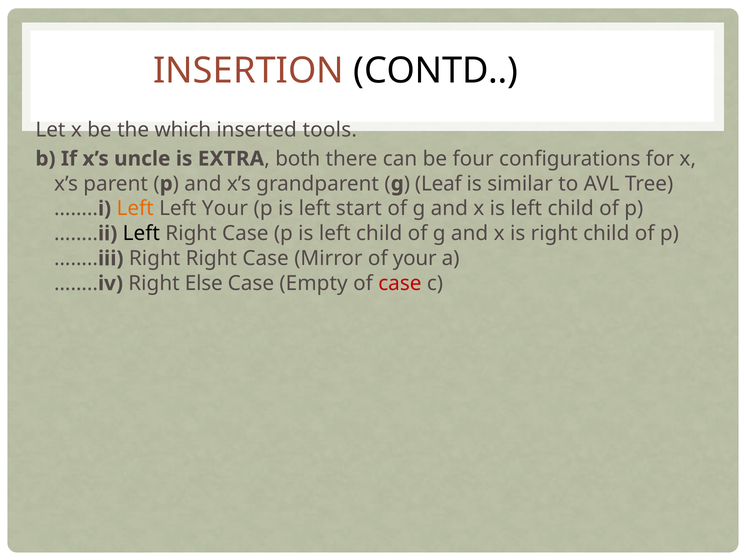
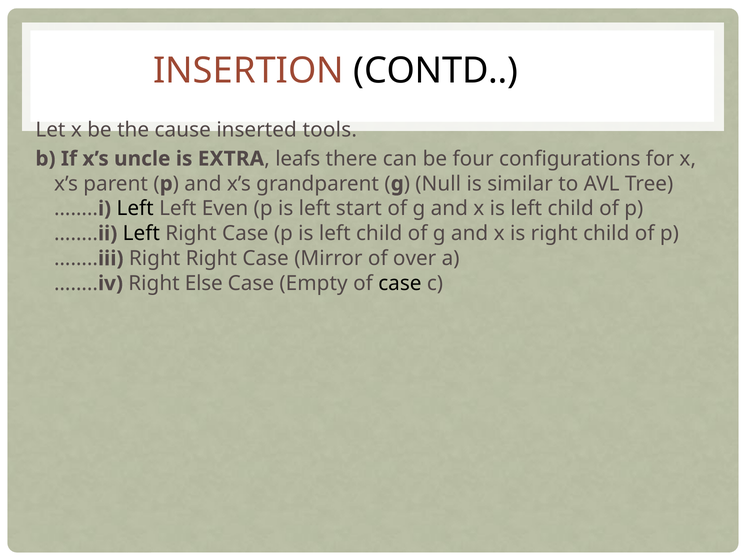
which: which -> cause
both: both -> leafs
Leaf: Leaf -> Null
Left at (135, 208) colour: orange -> black
Left Your: Your -> Even
of your: your -> over
case at (400, 283) colour: red -> black
